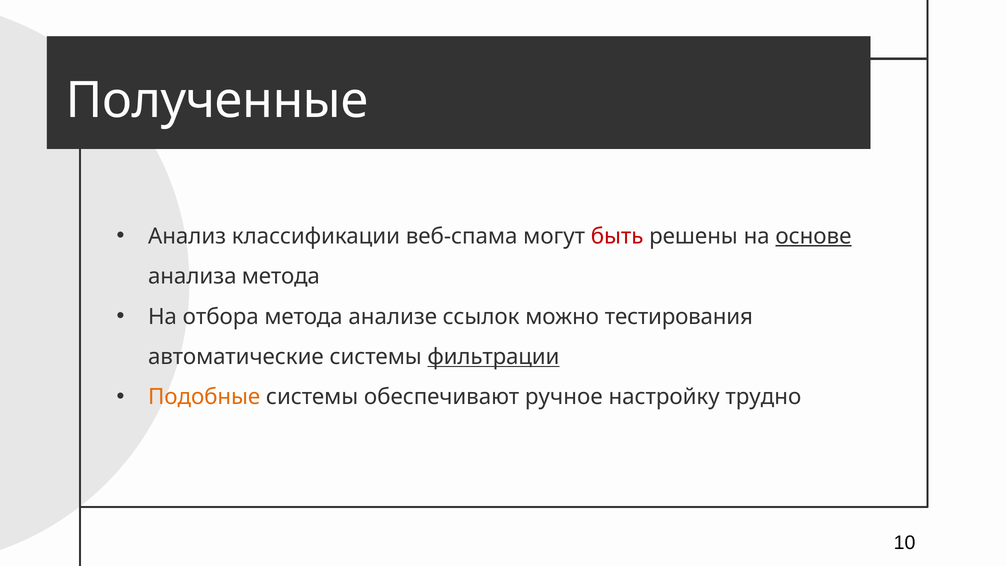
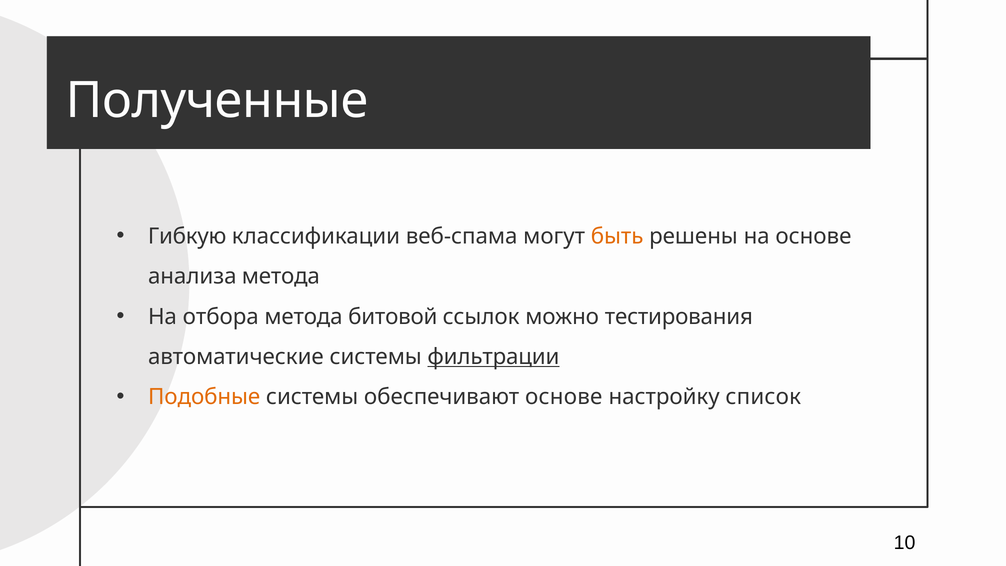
Анализ: Анализ -> Гибкую
быть colour: red -> orange
основе at (813, 236) underline: present -> none
анализе: анализе -> битовой
обеспечивают ручное: ручное -> основе
трудно: трудно -> список
